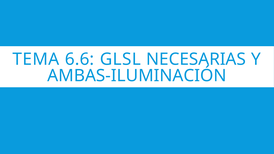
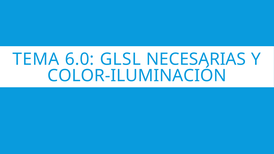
6.6: 6.6 -> 6.0
AMBAS-ILUMINACIÓN: AMBAS-ILUMINACIÓN -> COLOR-ILUMINACIÓN
